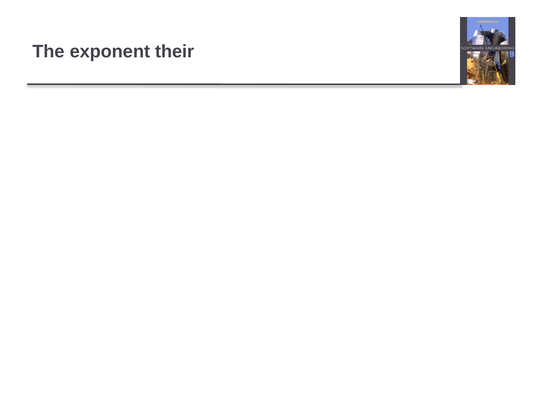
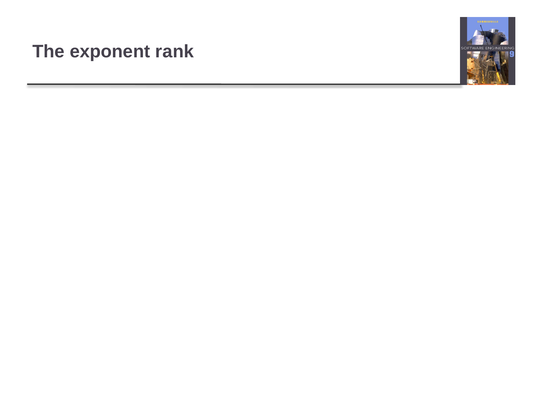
exponent their: their -> rank
